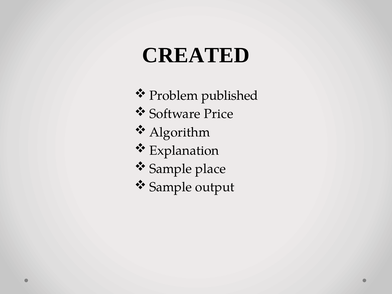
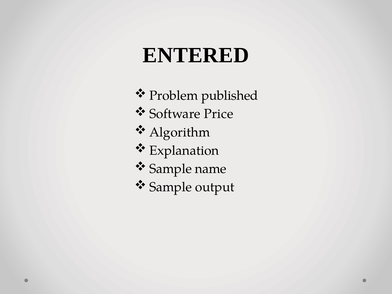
CREATED: CREATED -> ENTERED
place: place -> name
